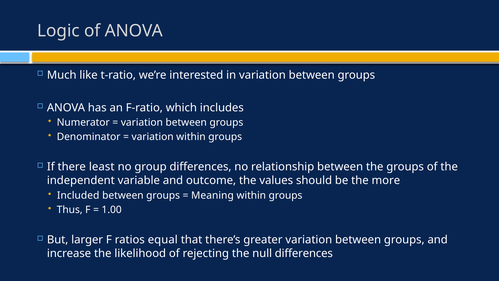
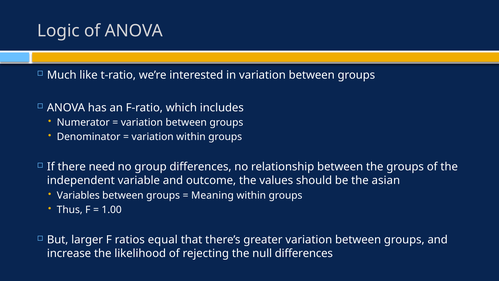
least: least -> need
more: more -> asian
Included: Included -> Variables
